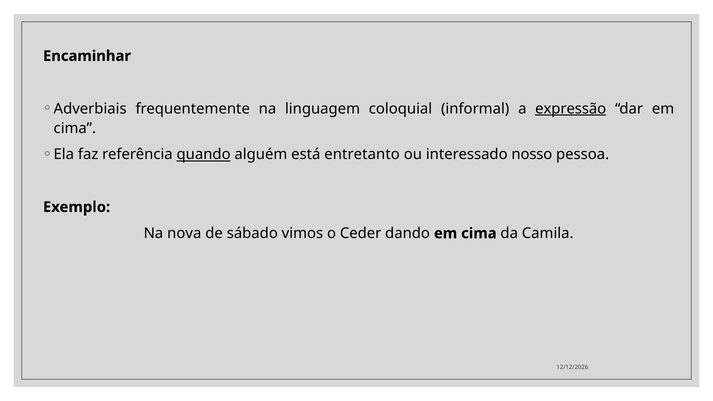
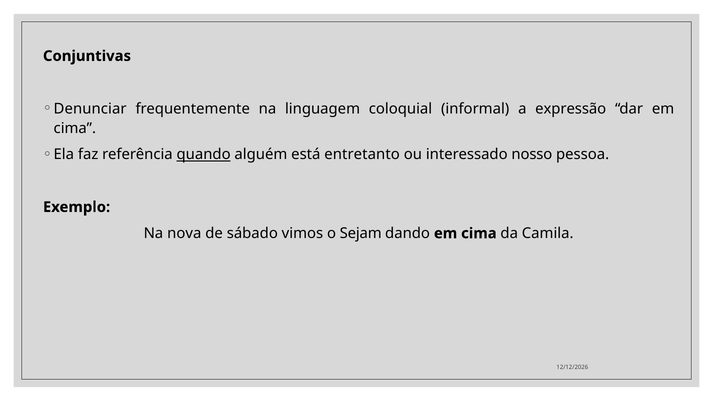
Encaminhar: Encaminhar -> Conjuntivas
Adverbiais: Adverbiais -> Denunciar
expressão underline: present -> none
Ceder: Ceder -> Sejam
